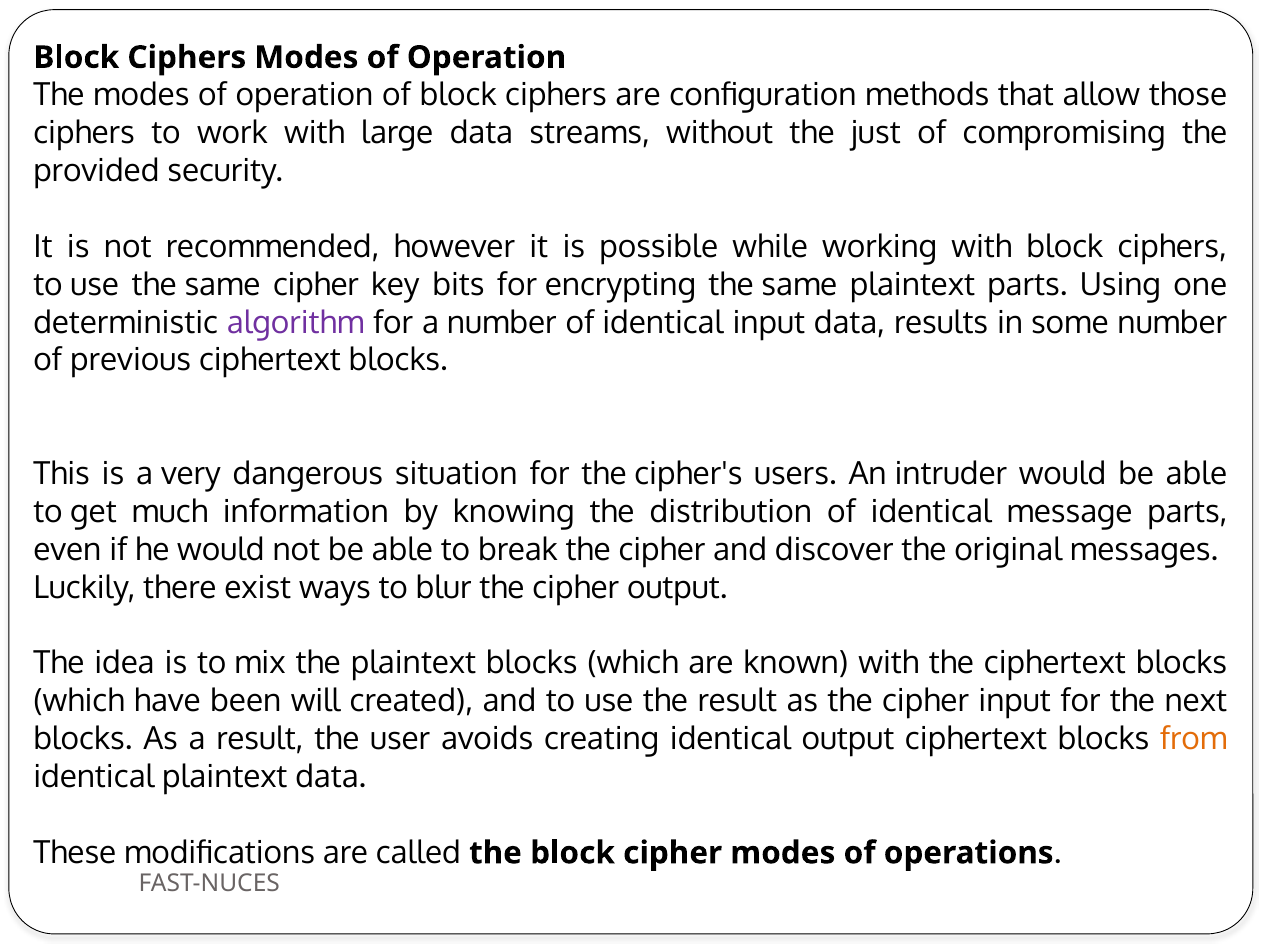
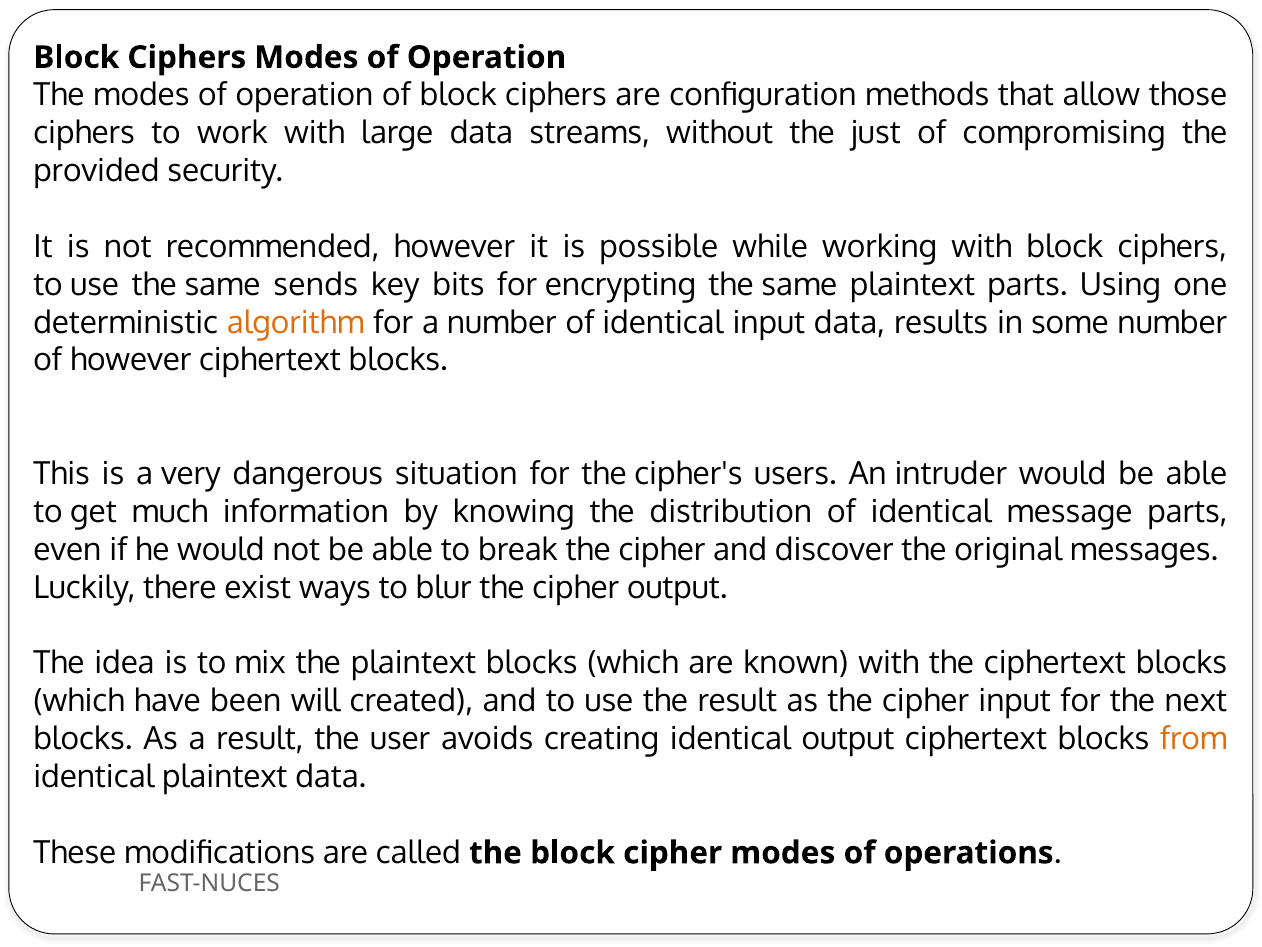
same cipher: cipher -> sends
algorithm colour: purple -> orange
of previous: previous -> however
